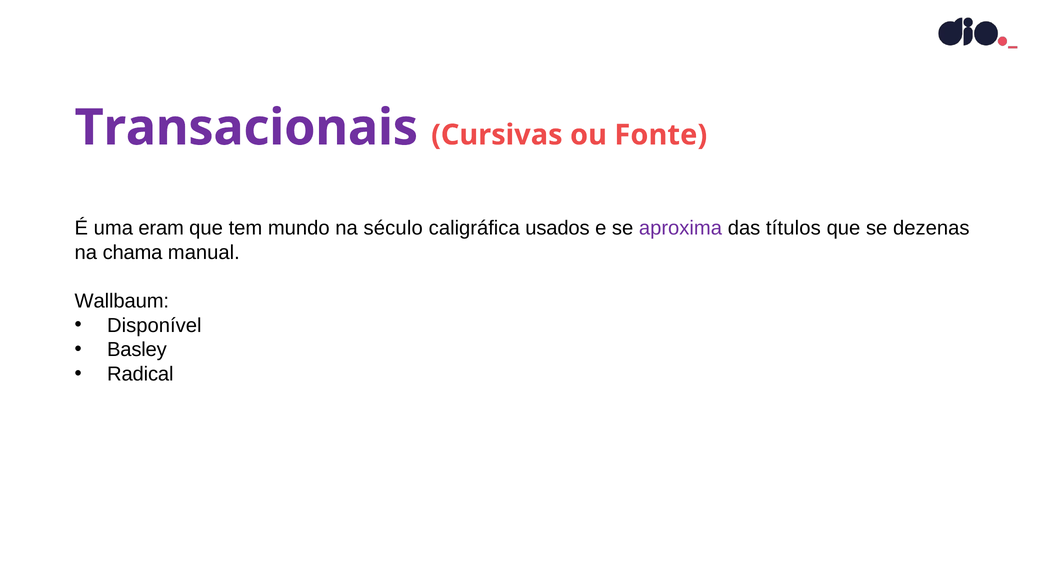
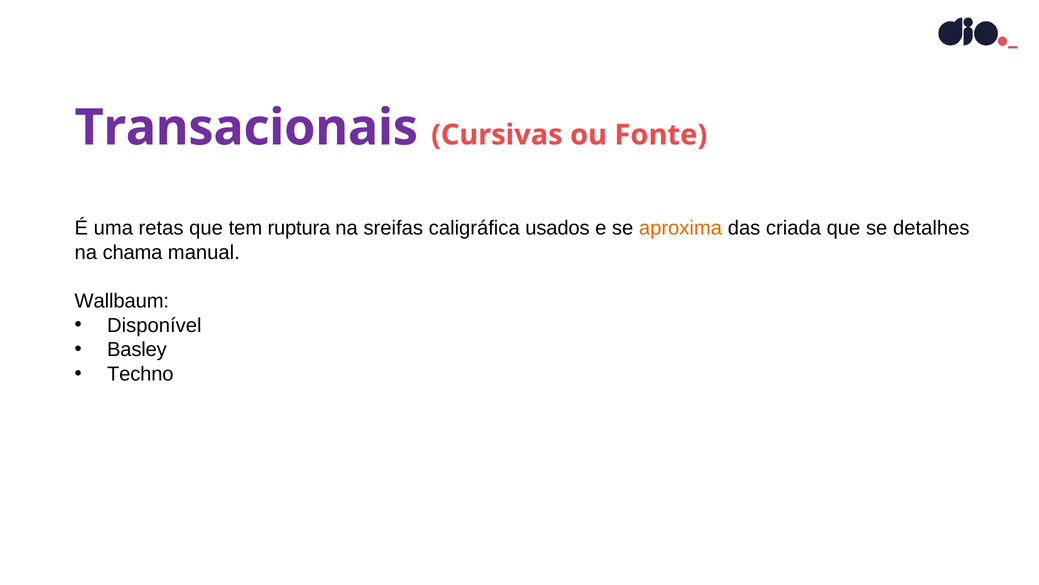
eram: eram -> retas
mundo: mundo -> ruptura
século: século -> sreifas
aproxima colour: purple -> orange
títulos: títulos -> criada
dezenas: dezenas -> detalhes
Radical: Radical -> Techno
